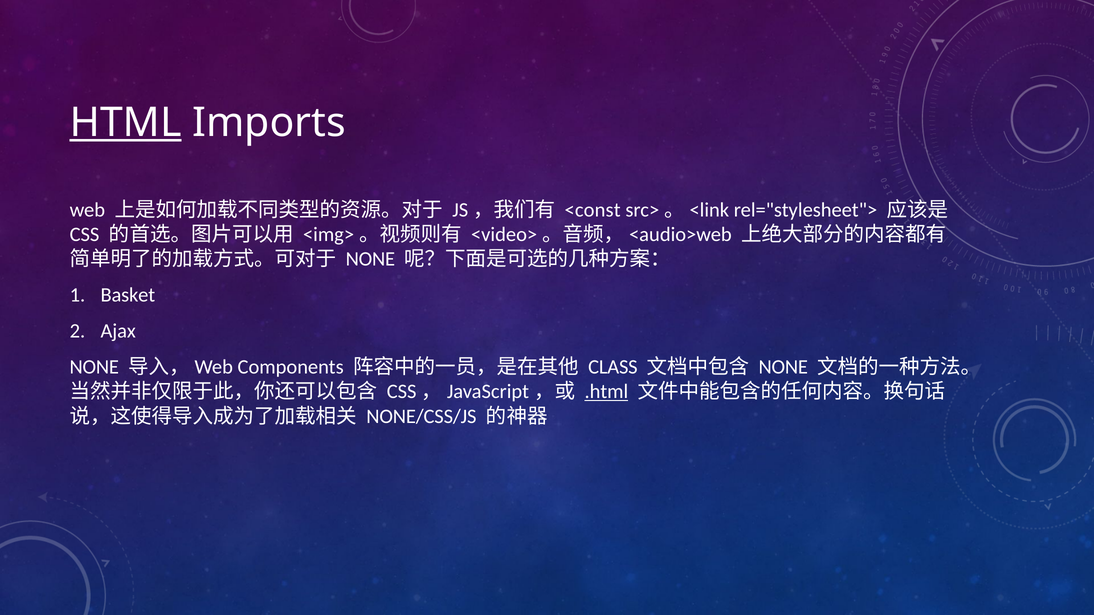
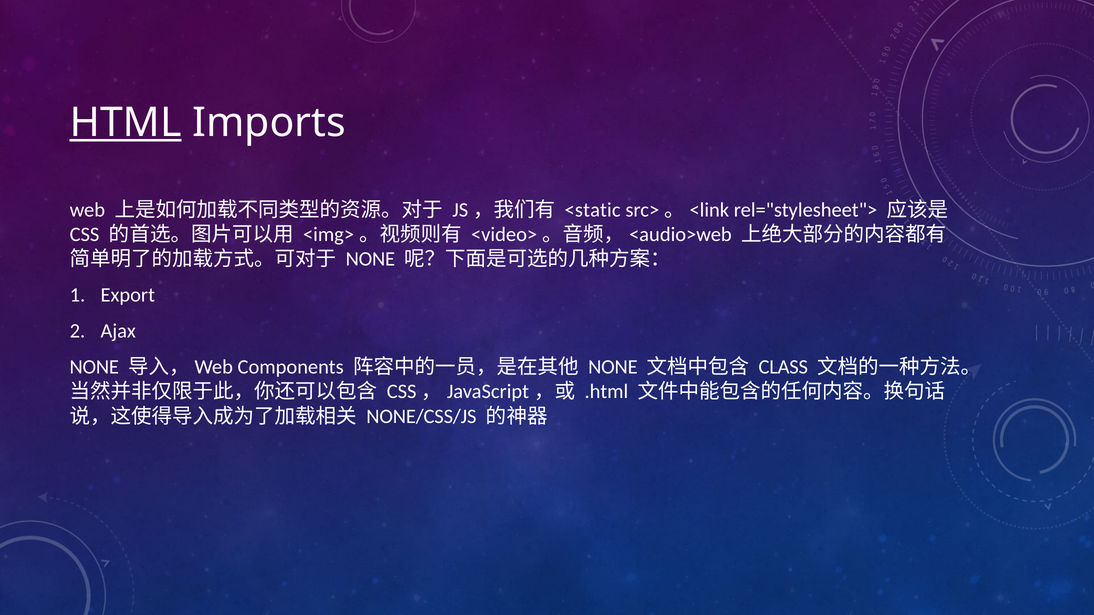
<const: <const -> <static
Basket: Basket -> Export
CLASS at (613, 367): CLASS -> NONE
NONE at (783, 367): NONE -> CLASS
.html underline: present -> none
